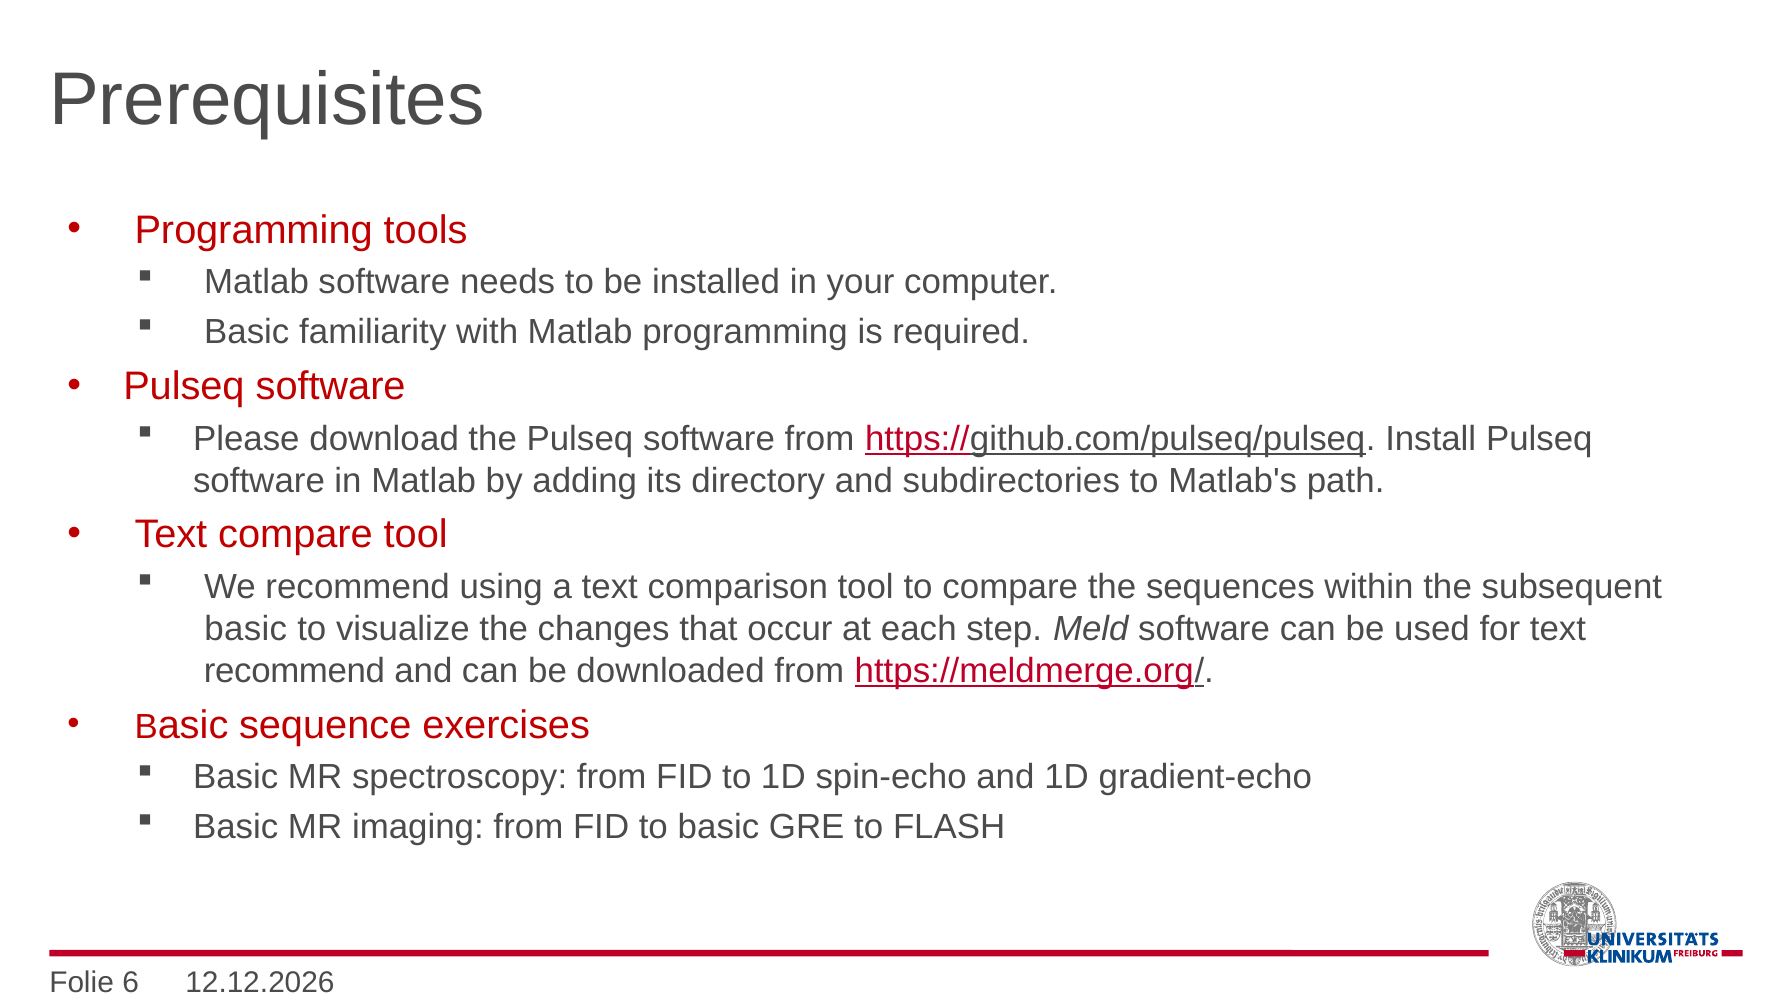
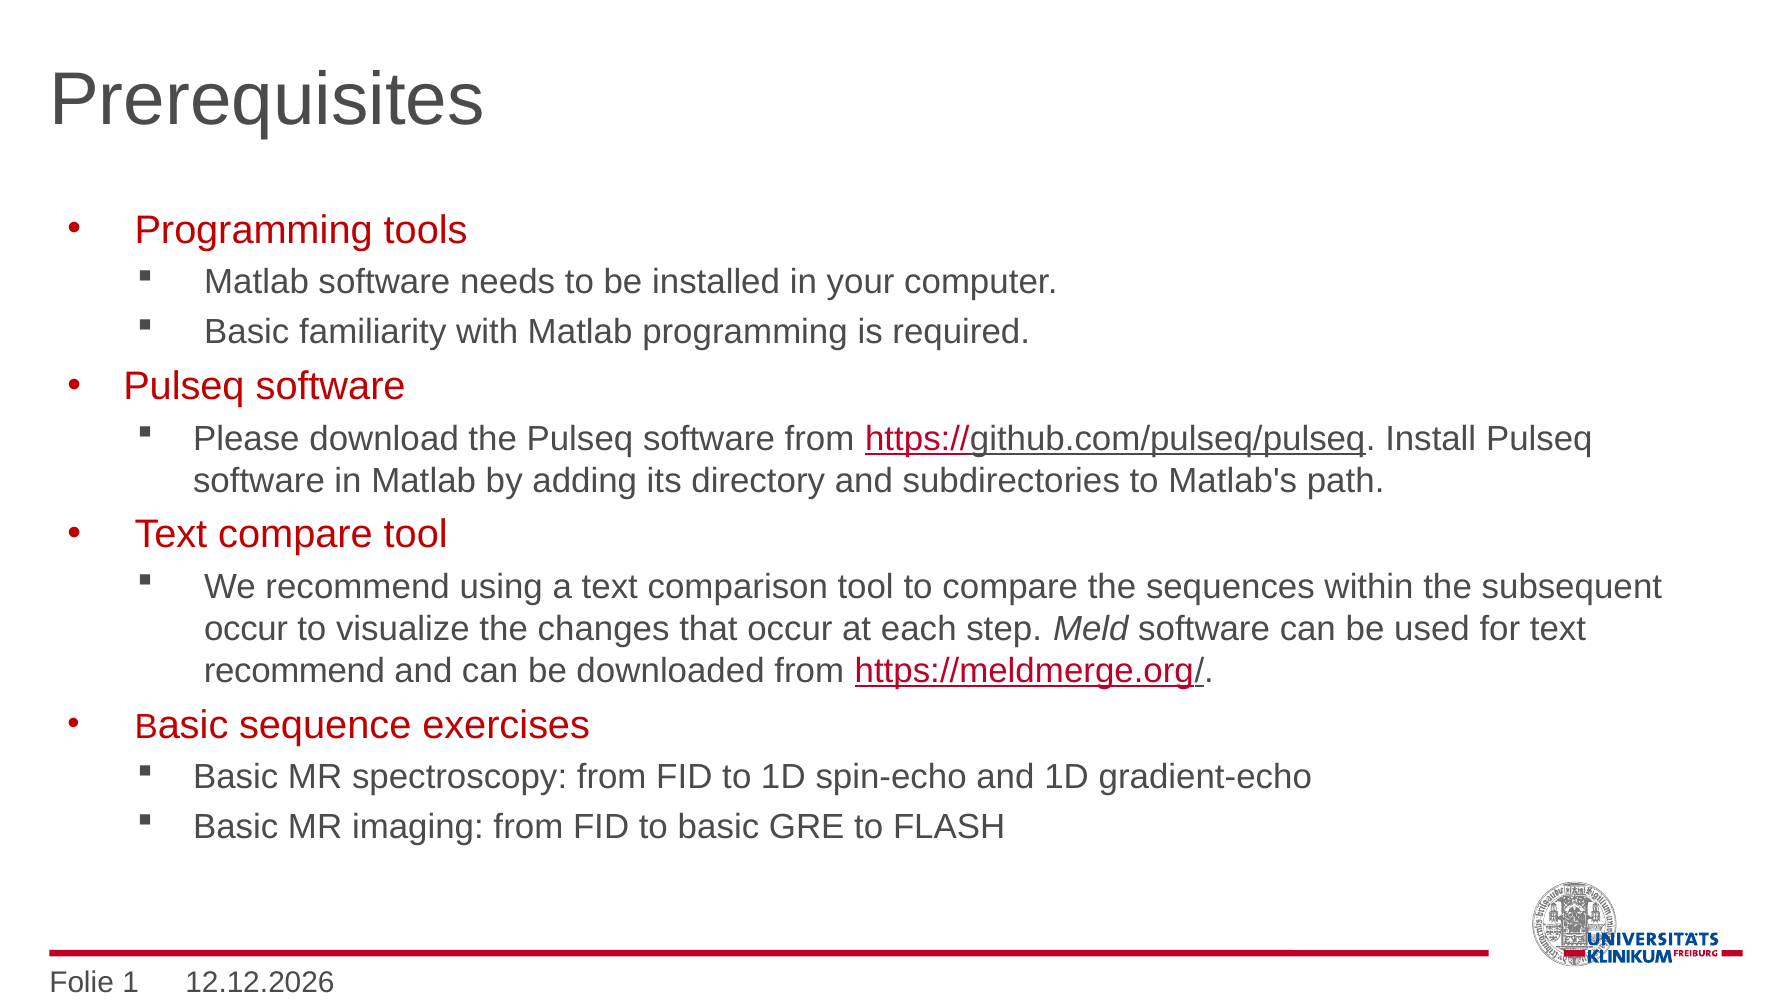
basic at (246, 629): basic -> occur
6: 6 -> 1
